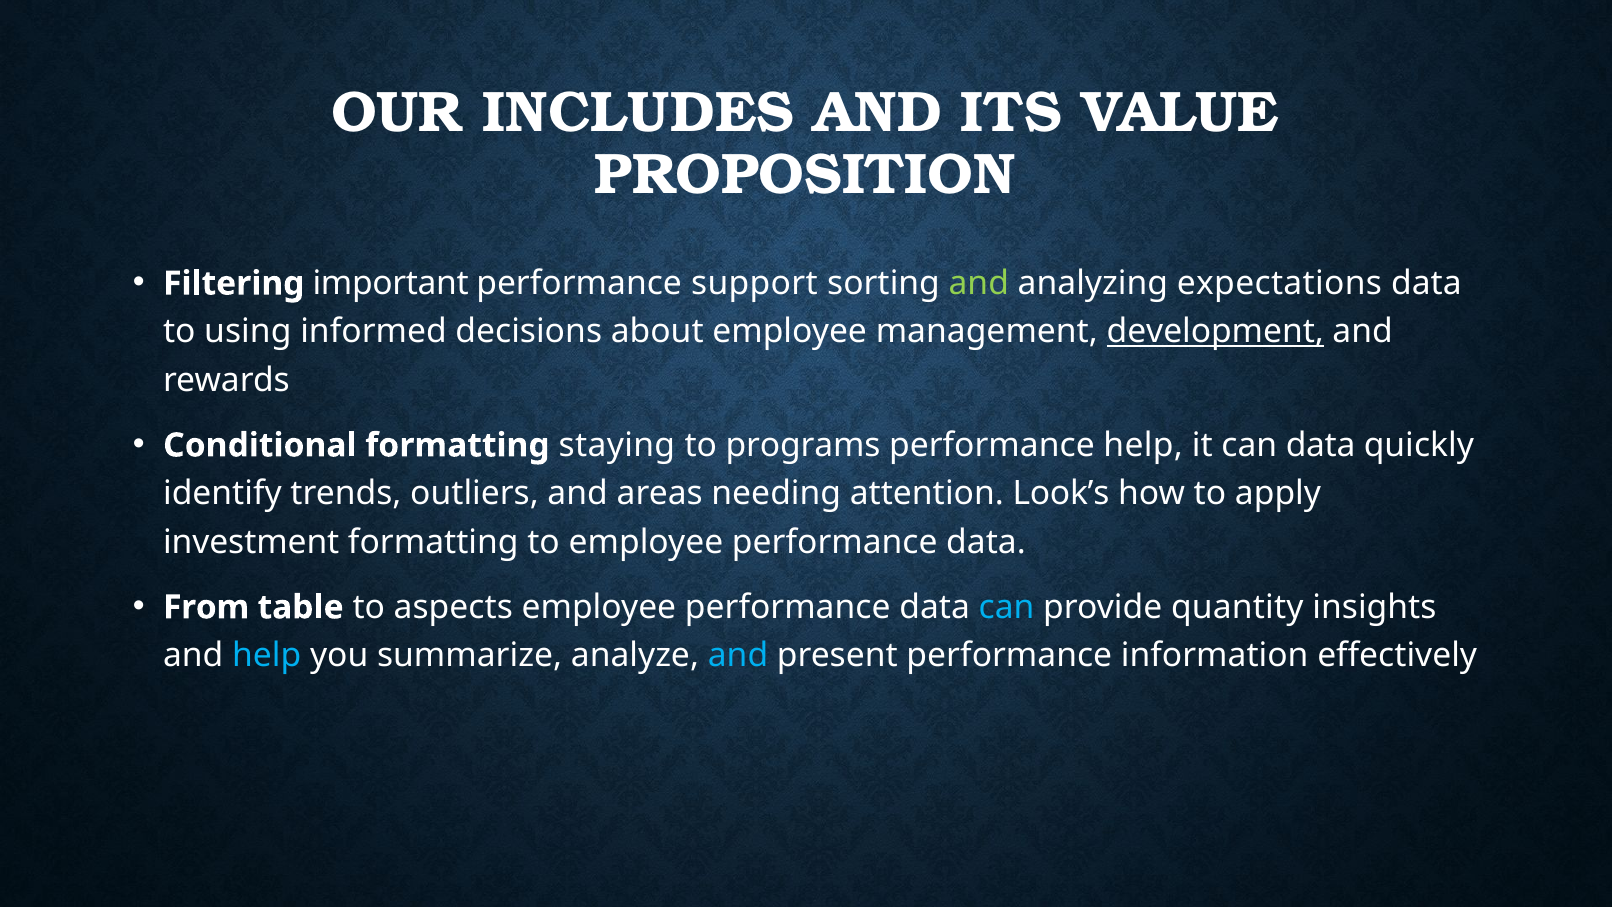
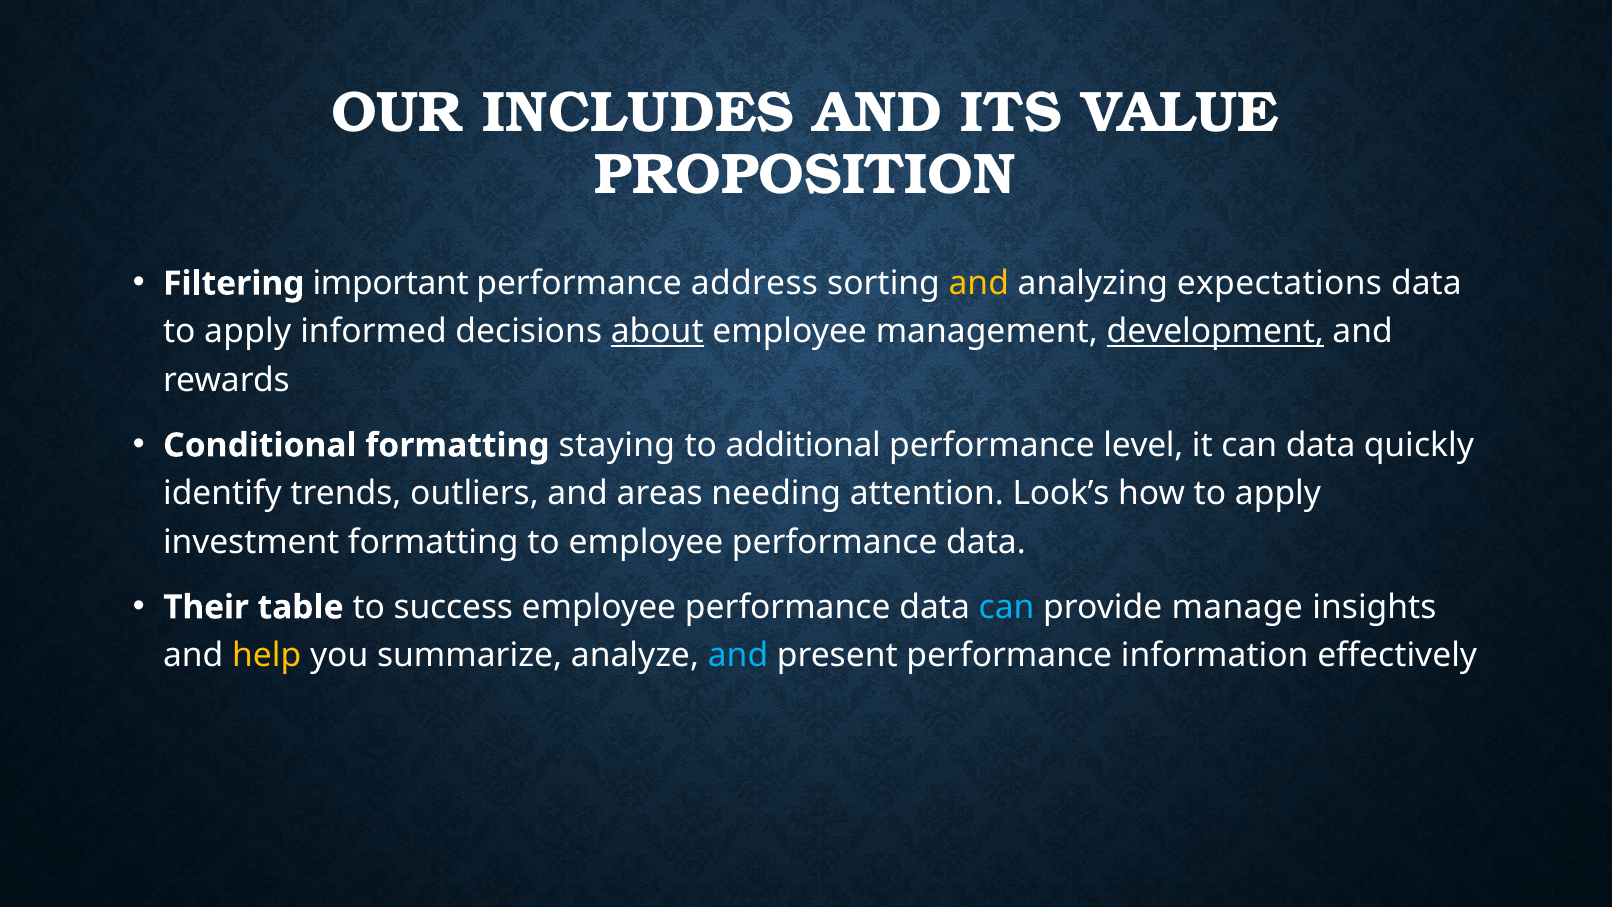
support: support -> address
and at (979, 283) colour: light green -> yellow
using at (248, 332): using -> apply
about underline: none -> present
programs: programs -> additional
performance help: help -> level
From: From -> Their
aspects: aspects -> success
quantity: quantity -> manage
help at (267, 656) colour: light blue -> yellow
